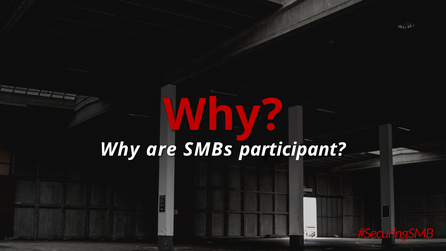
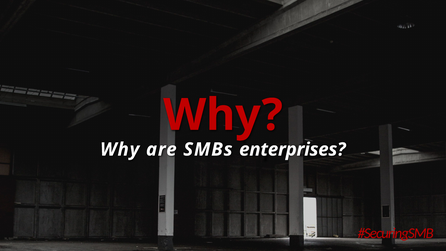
participant: participant -> enterprises
